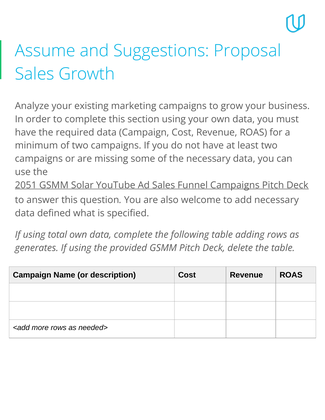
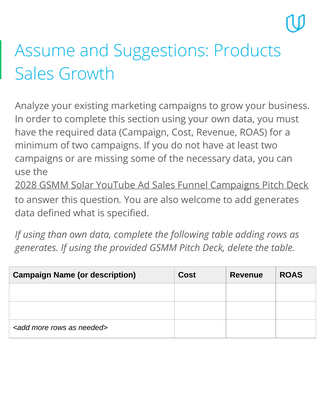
Proposal: Proposal -> Products
2051: 2051 -> 2028
add necessary: necessary -> generates
total: total -> than
